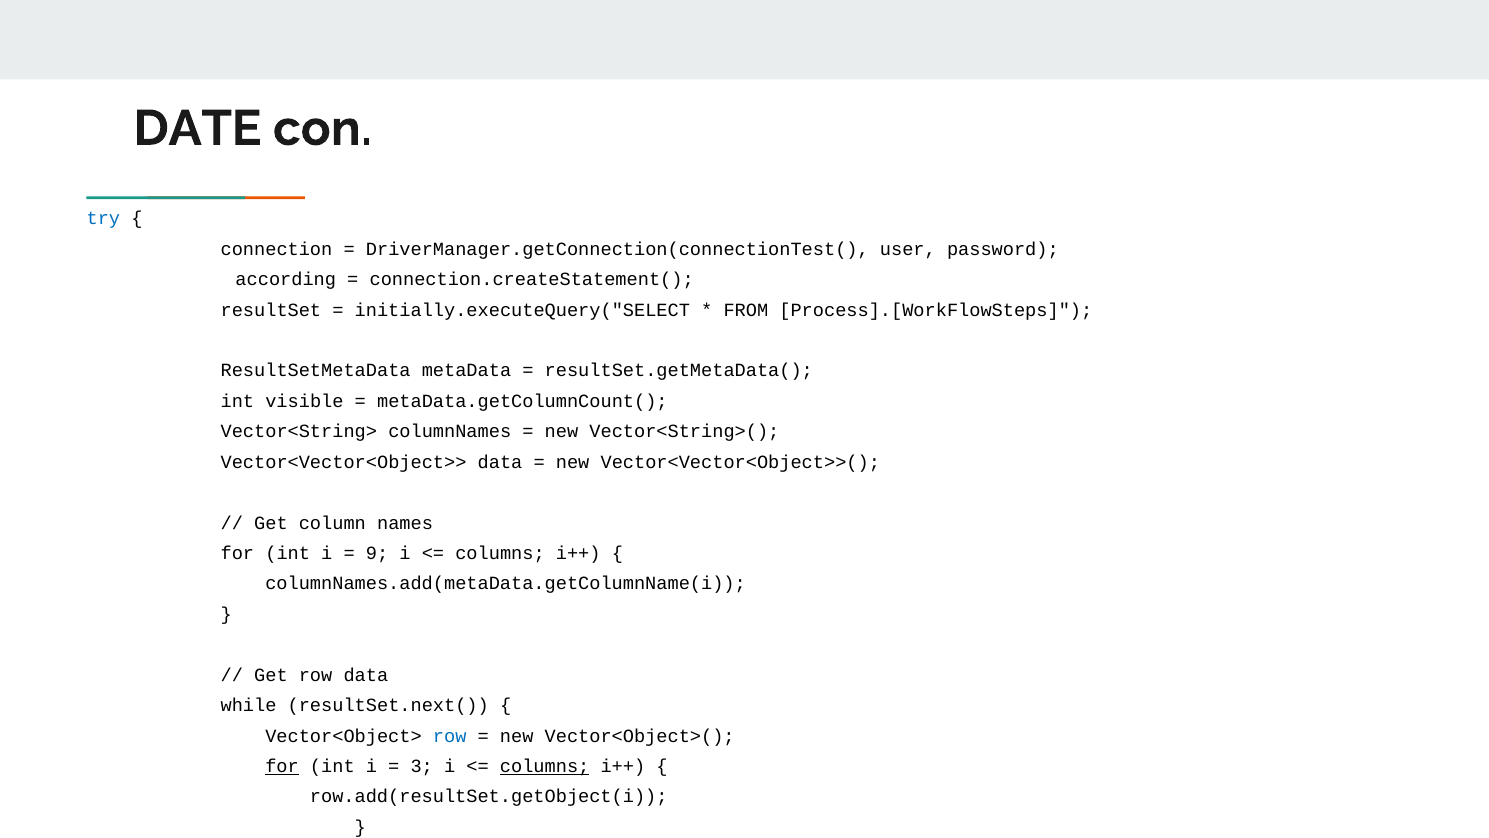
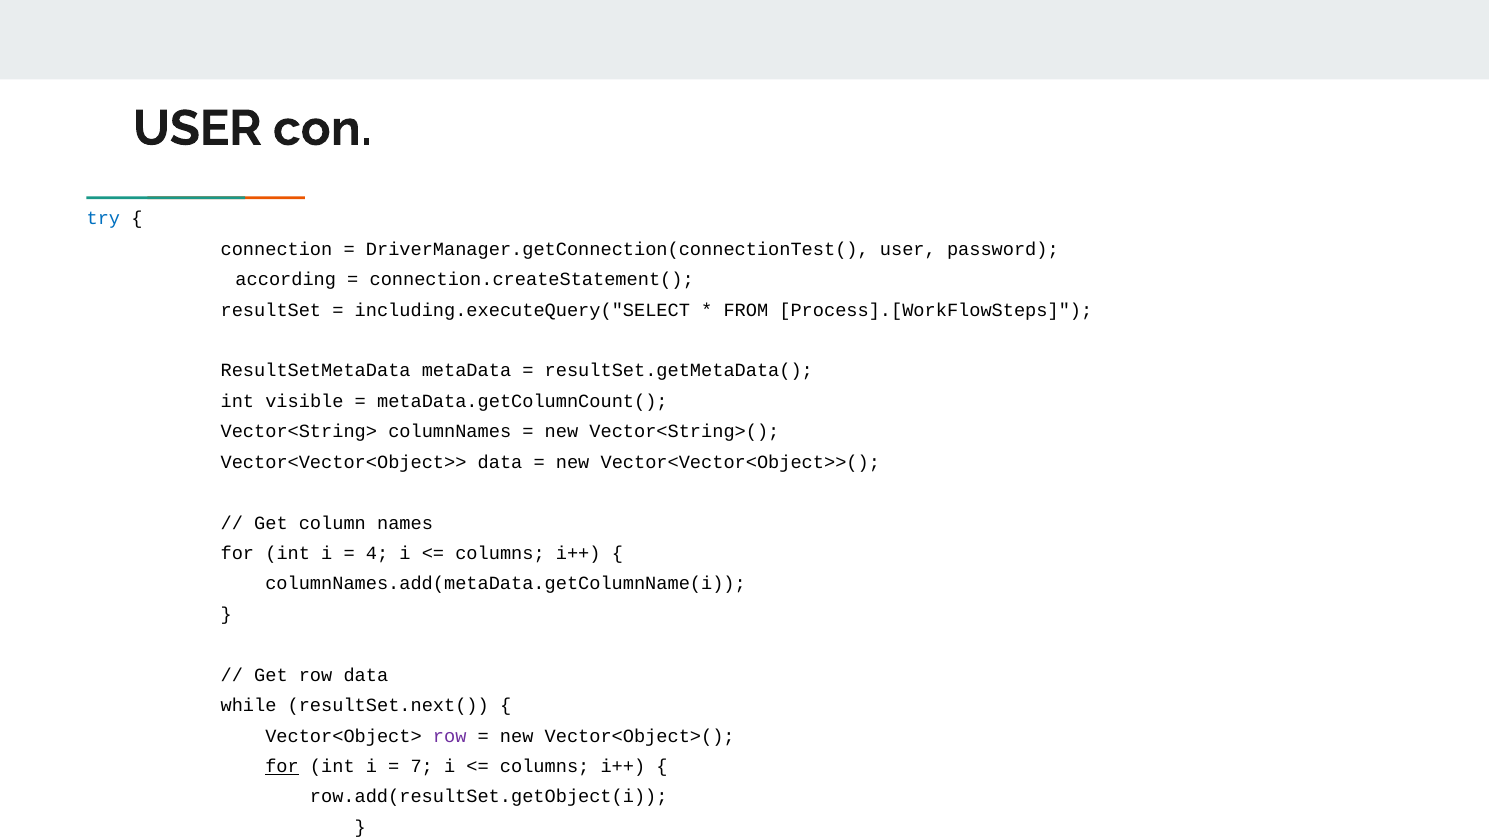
DATE at (197, 128): DATE -> USER
initially.executeQuery("SELECT: initially.executeQuery("SELECT -> including.executeQuery("SELECT
9: 9 -> 4
row at (450, 736) colour: blue -> purple
3: 3 -> 7
columns at (545, 766) underline: present -> none
